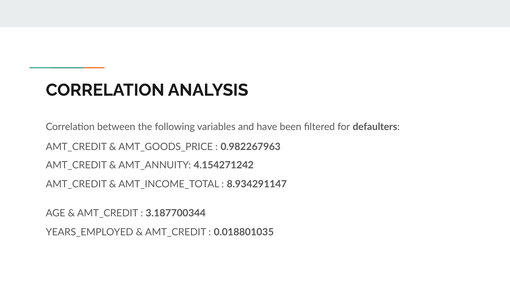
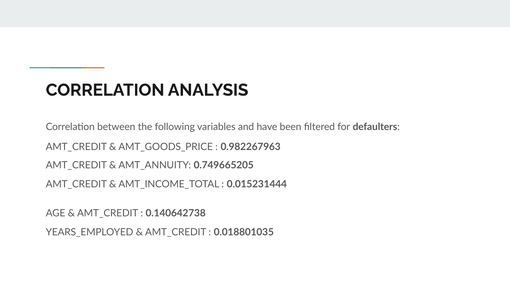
4.154271242: 4.154271242 -> 0.749665205
8.934291147: 8.934291147 -> 0.015231444
3.187700344: 3.187700344 -> 0.140642738
